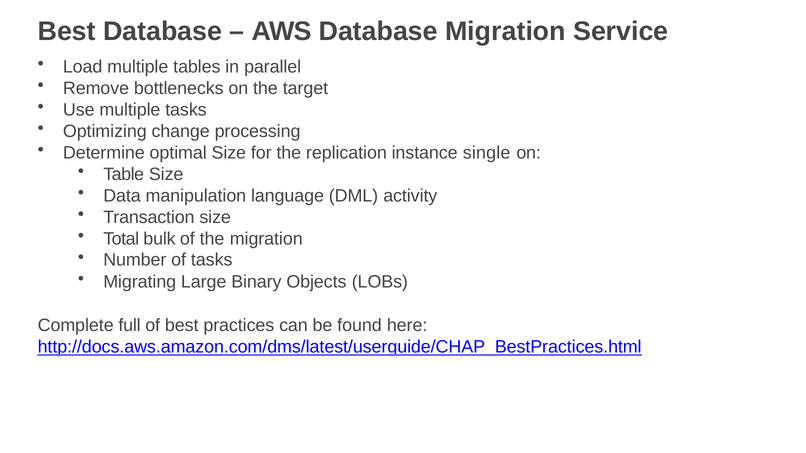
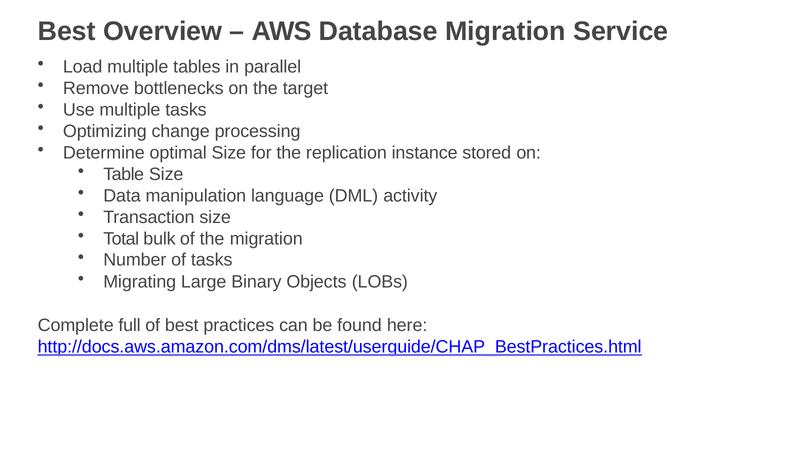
Best Database: Database -> Overview
single: single -> stored
